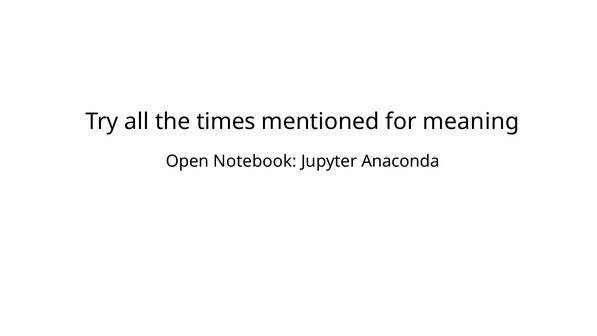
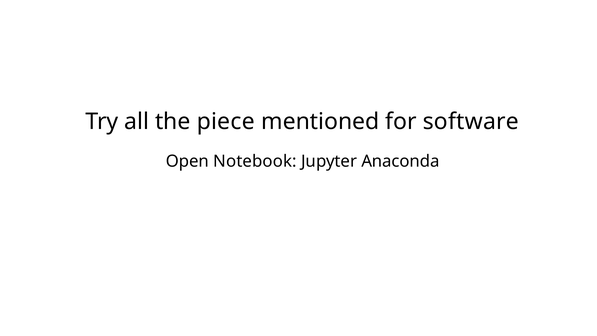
times: times -> piece
meaning: meaning -> software
